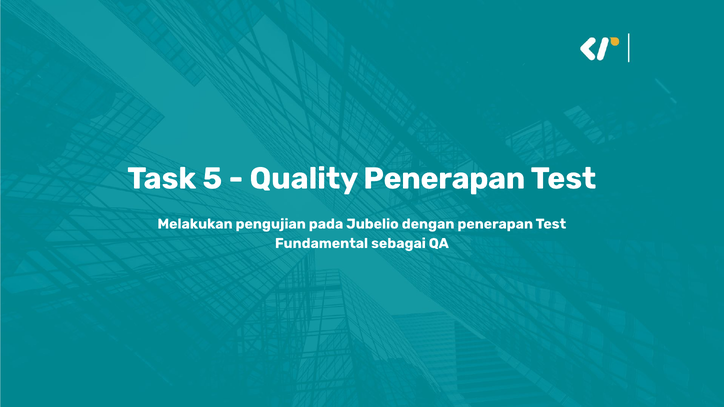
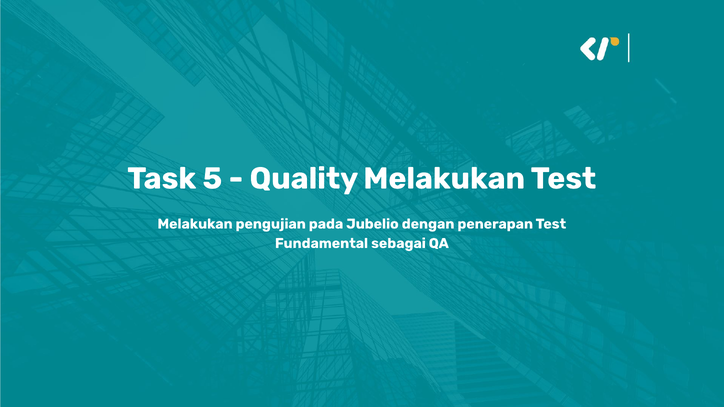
Quality Penerapan: Penerapan -> Melakukan
